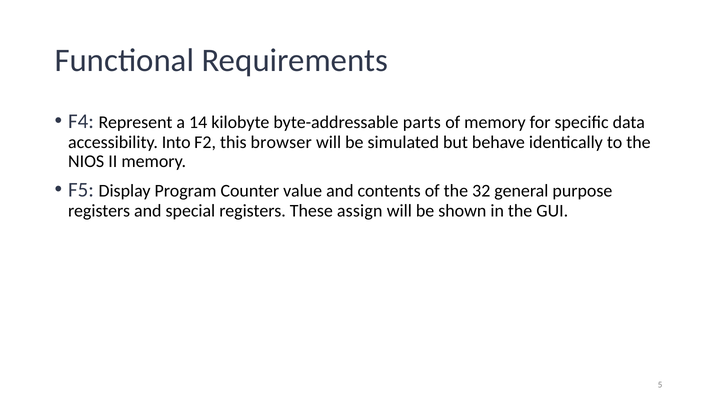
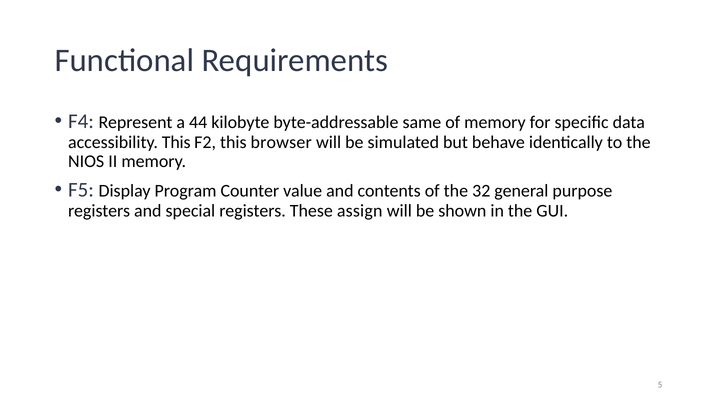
14: 14 -> 44
parts: parts -> same
accessibility Into: Into -> This
